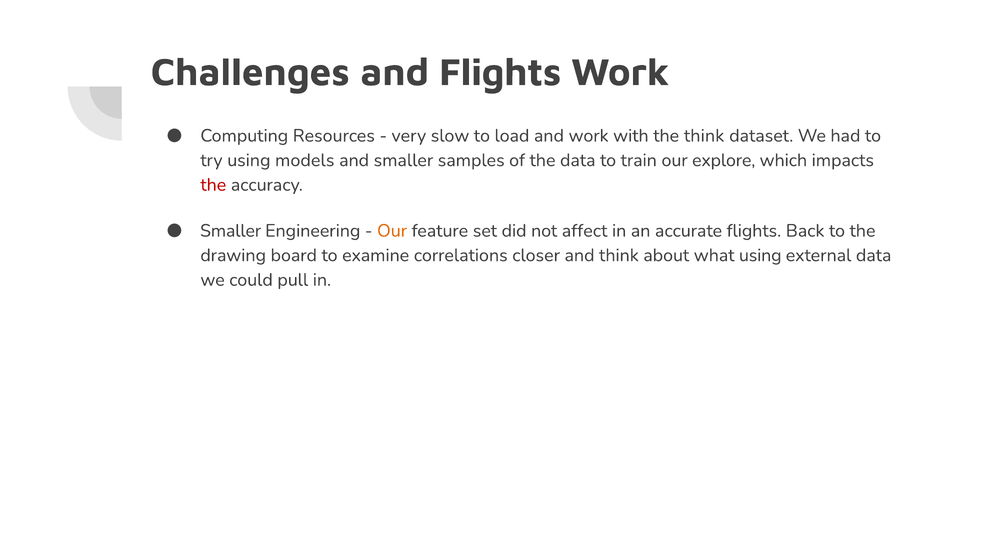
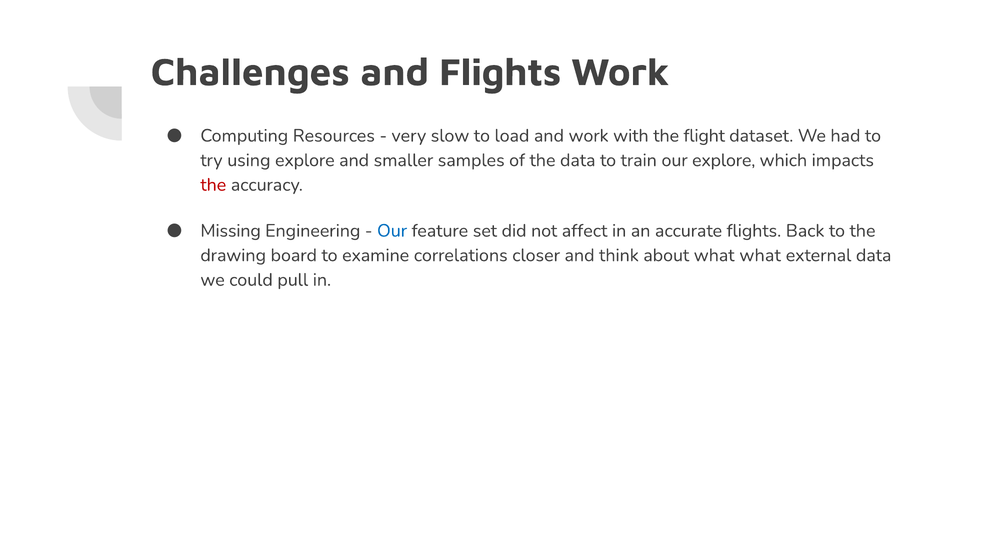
the think: think -> flight
using models: models -> explore
Smaller at (231, 230): Smaller -> Missing
Our at (392, 230) colour: orange -> blue
what using: using -> what
